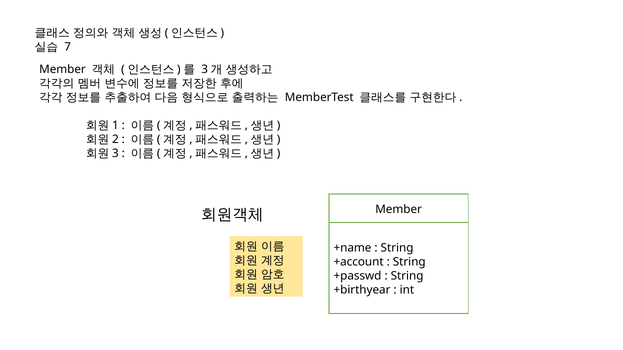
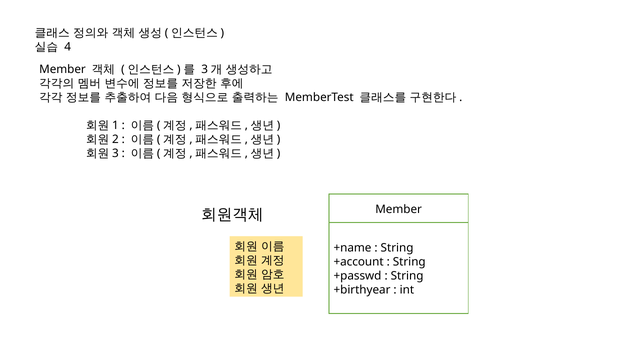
7: 7 -> 4
